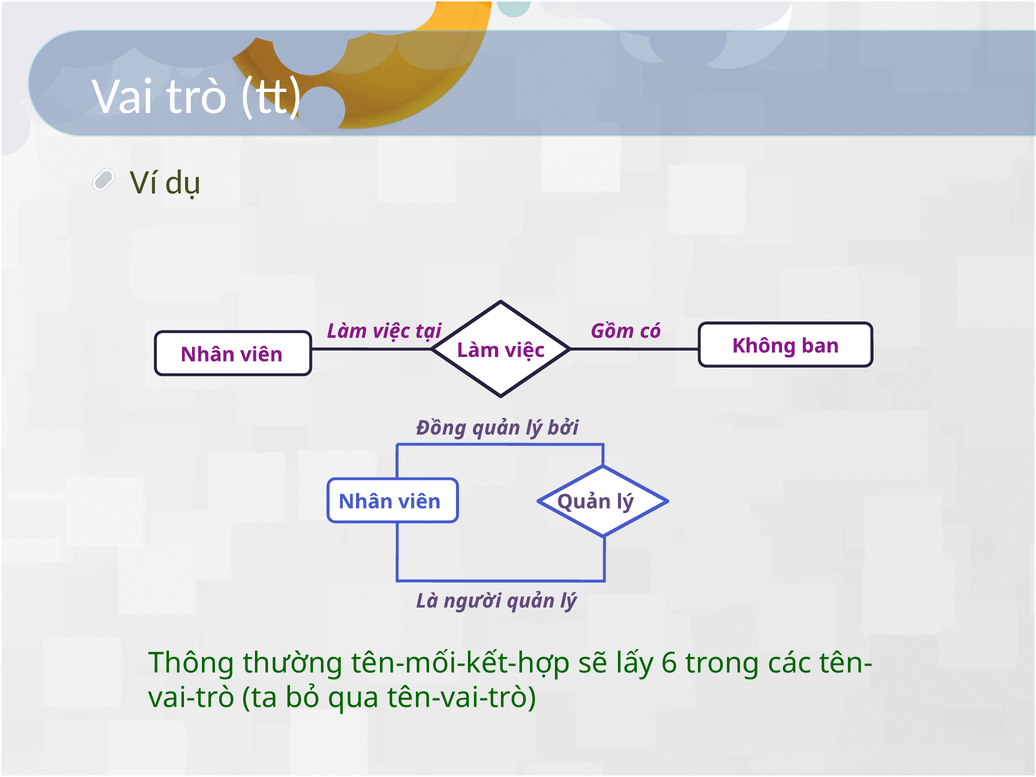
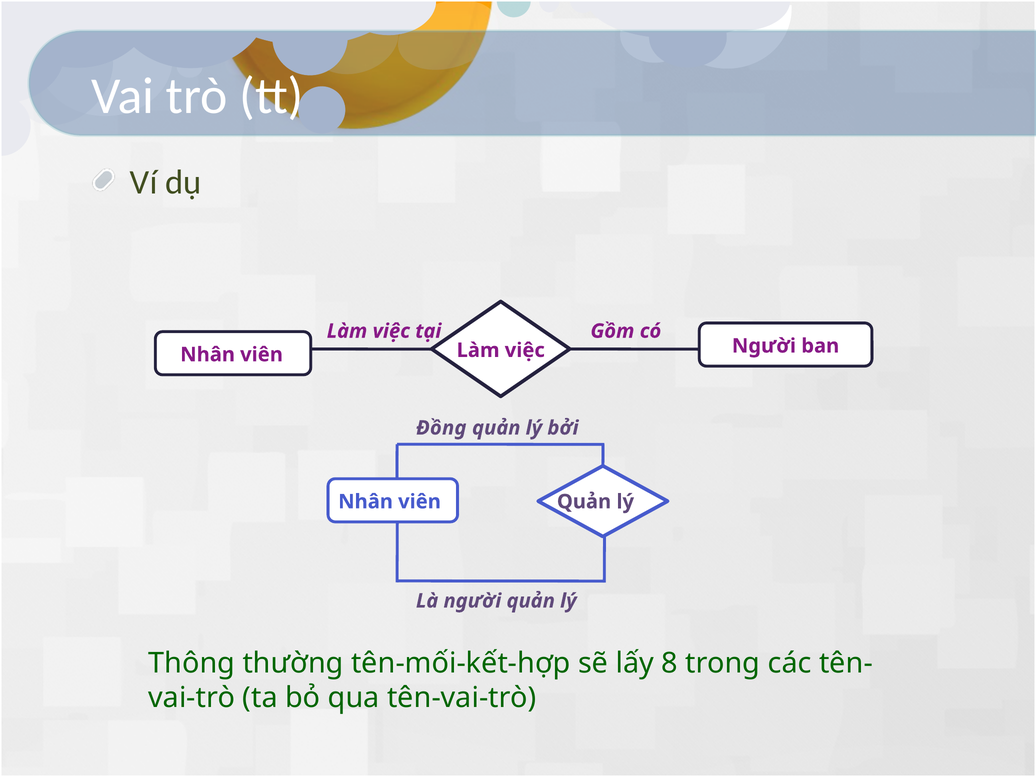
Không at (764, 346): Không -> Người
6: 6 -> 8
